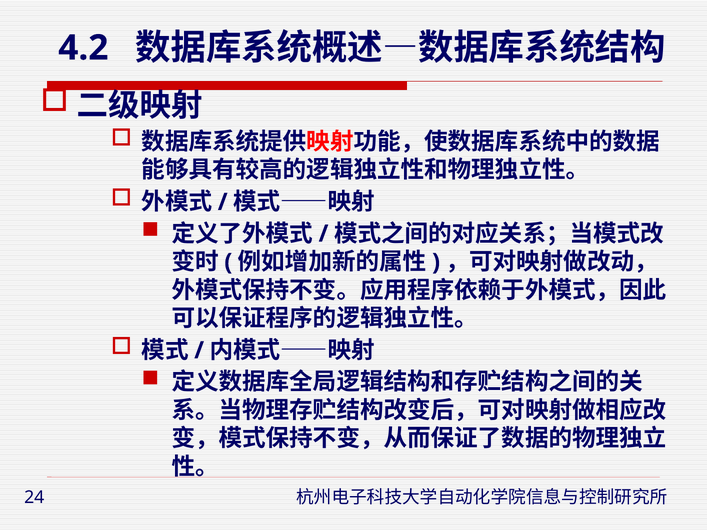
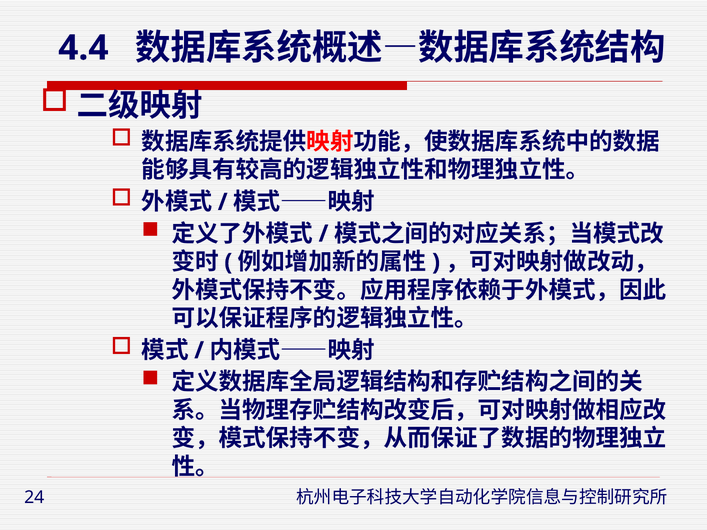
4.2: 4.2 -> 4.4
